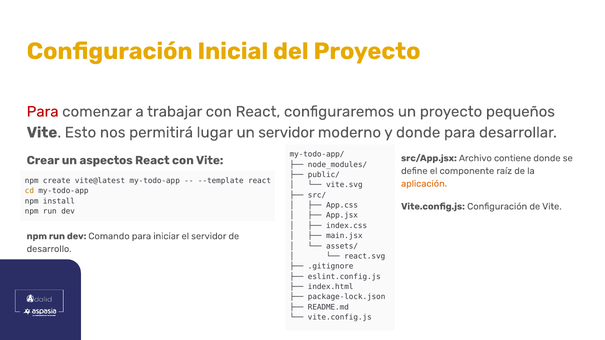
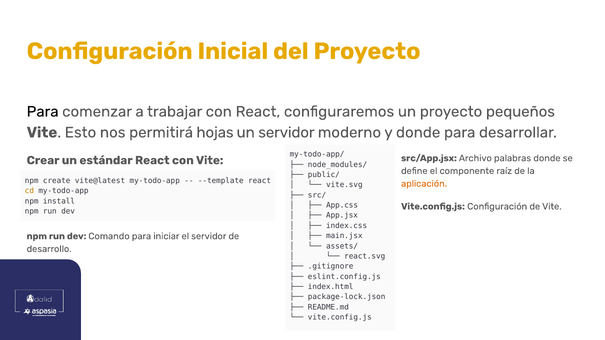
Para at (43, 112) colour: red -> black
lugar: lugar -> hojas
contiene: contiene -> palabras
aspectos: aspectos -> estándar
